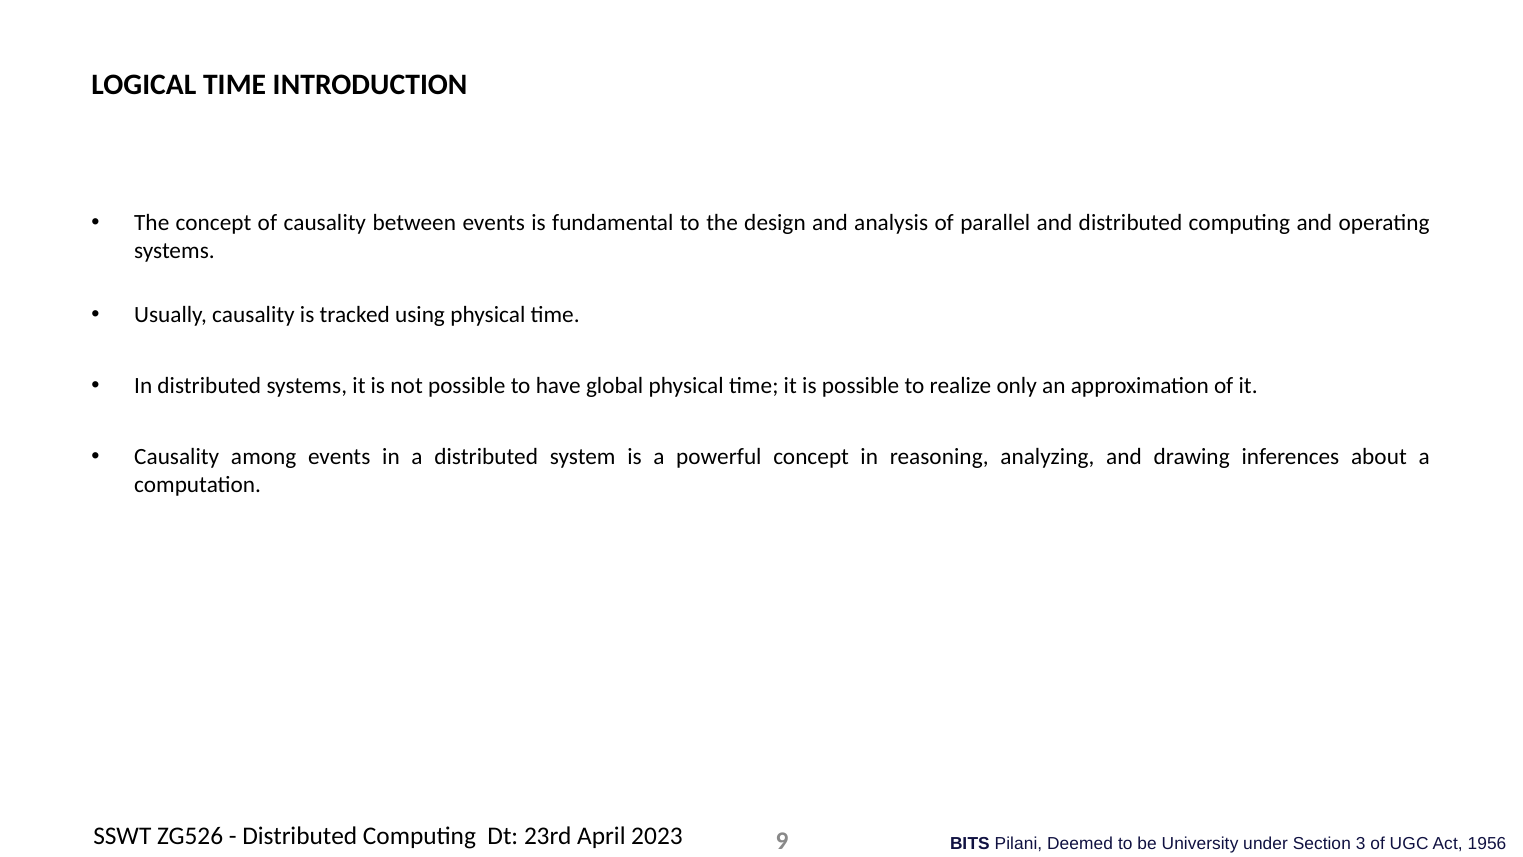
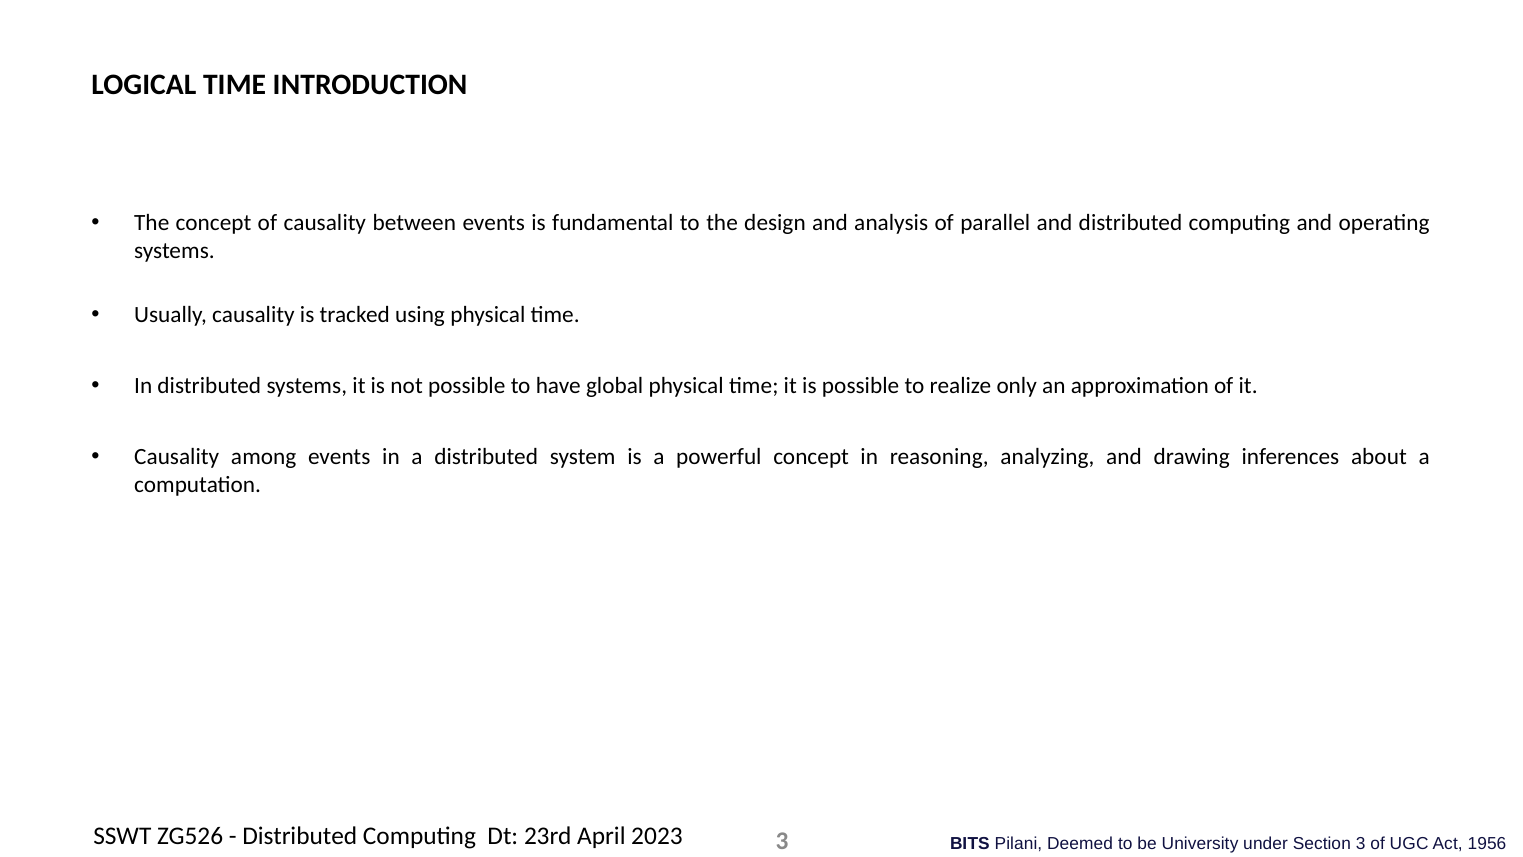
2023 9: 9 -> 3
